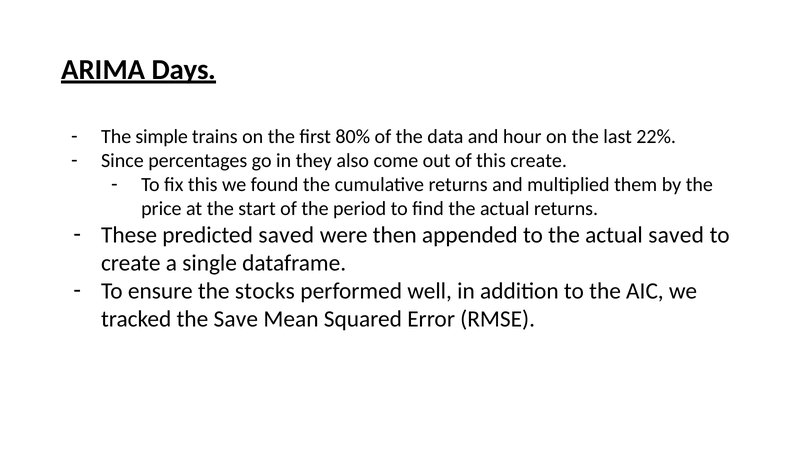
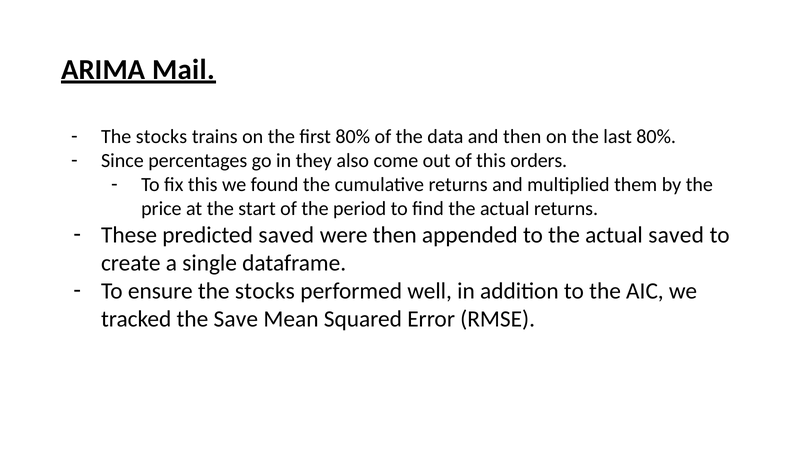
Days: Days -> Mail
simple at (162, 136): simple -> stocks
and hour: hour -> then
last 22%: 22% -> 80%
this create: create -> orders
